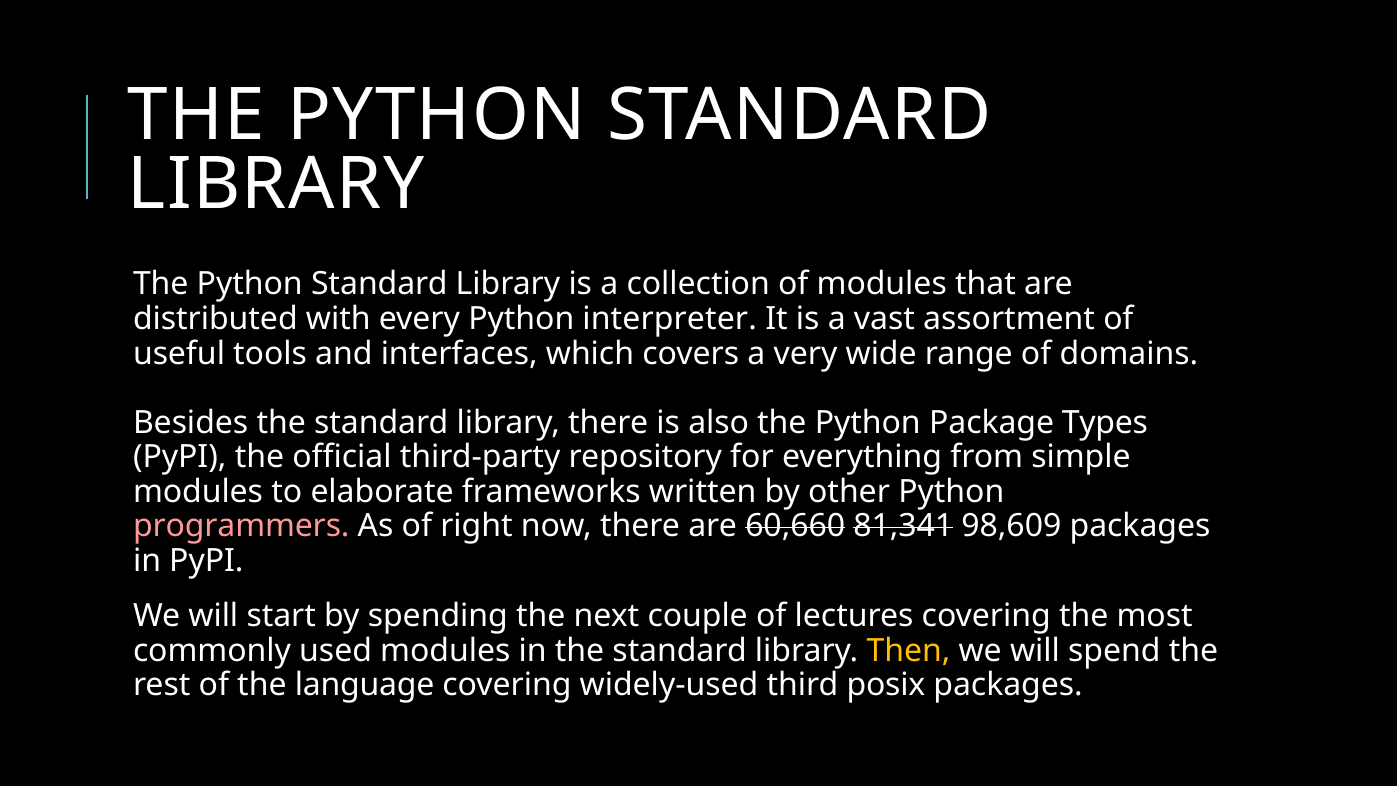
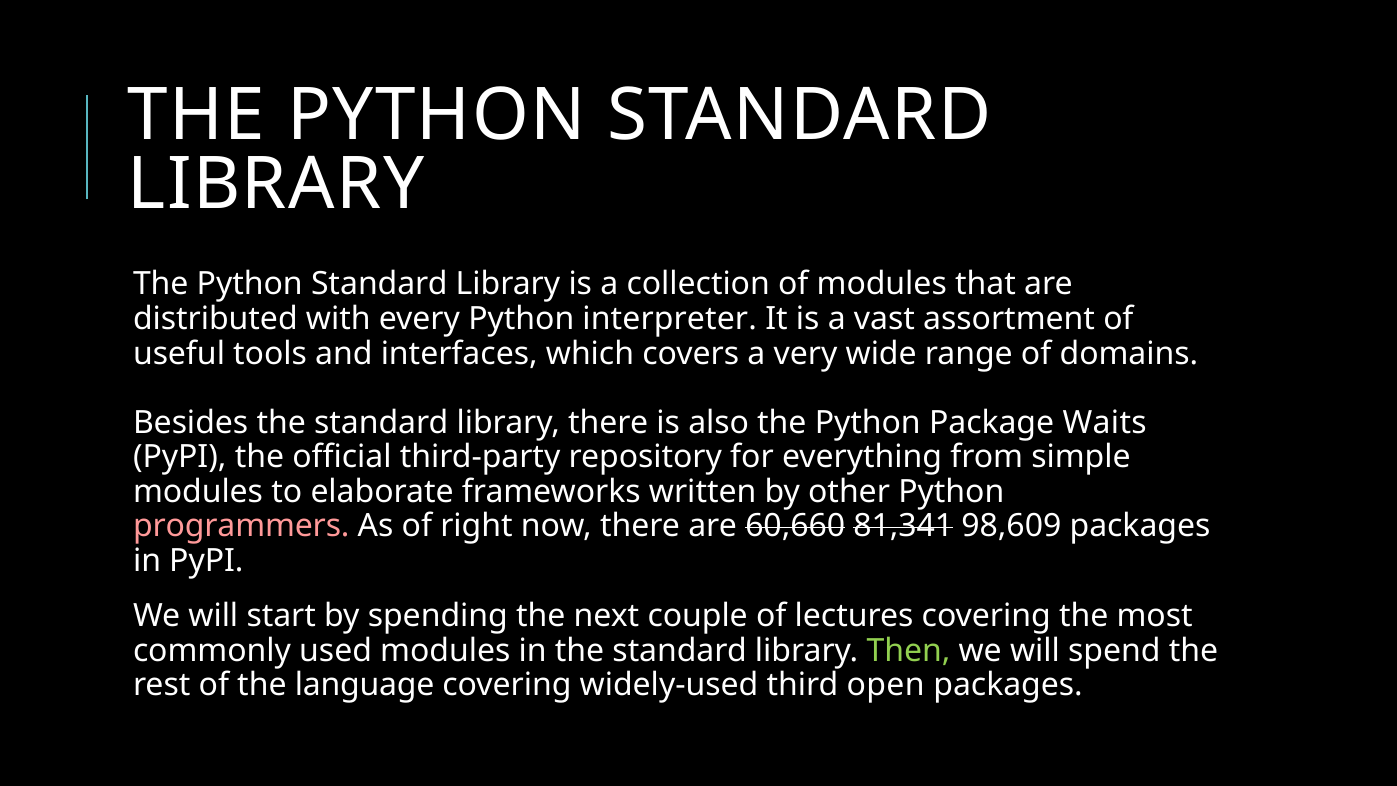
Types: Types -> Waits
Then colour: yellow -> light green
posix: posix -> open
